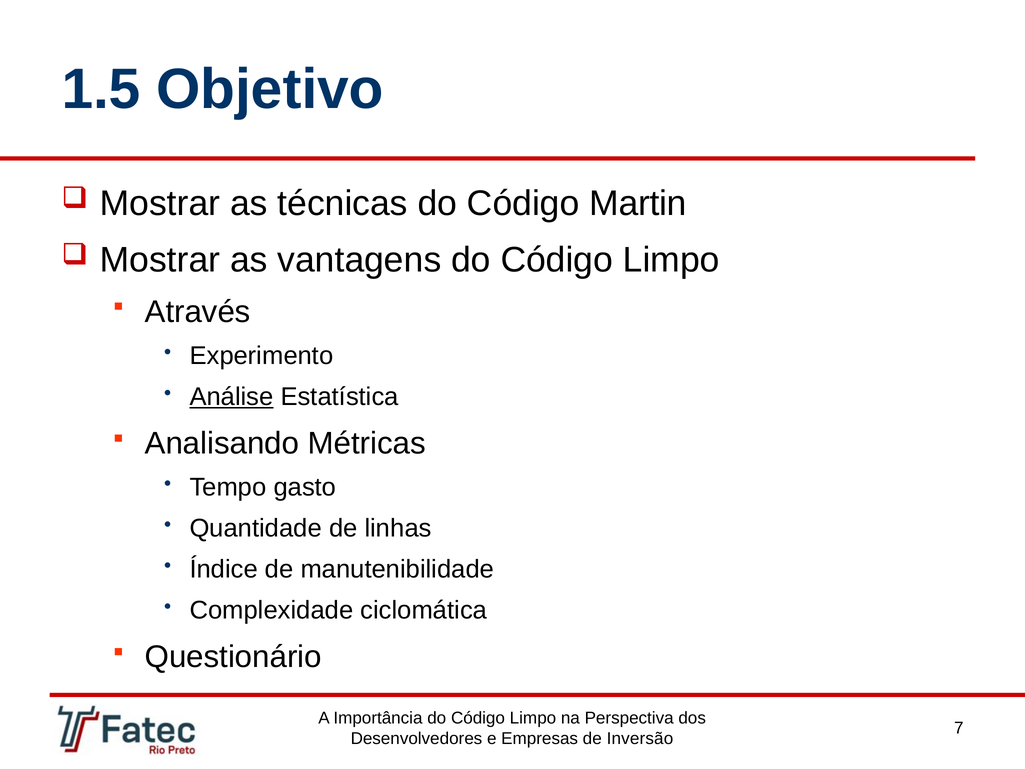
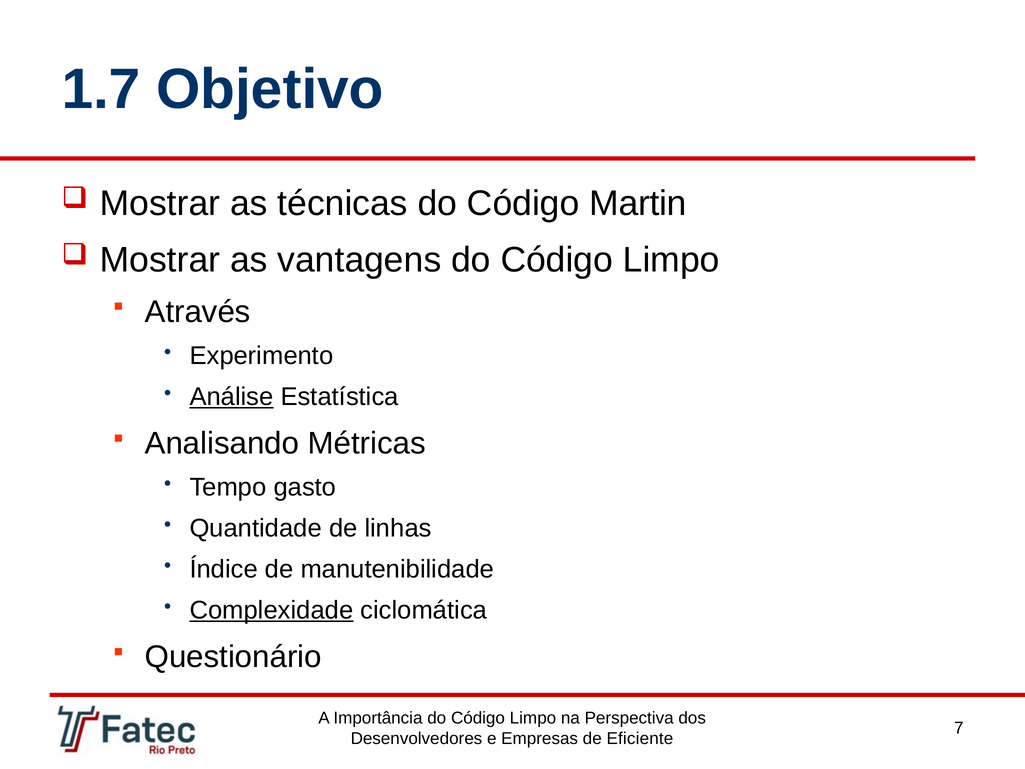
1.5: 1.5 -> 1.7
Complexidade underline: none -> present
Inversão: Inversão -> Eficiente
